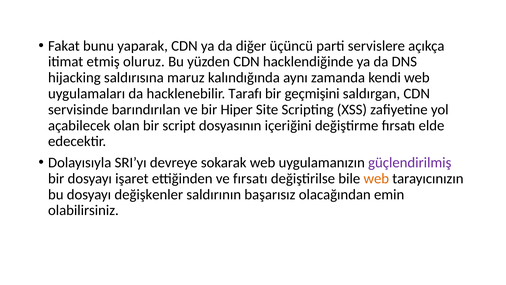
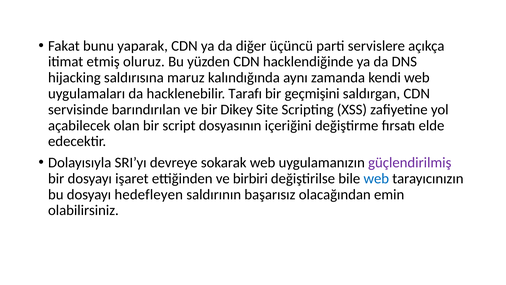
Hiper: Hiper -> Dikey
ve fırsatı: fırsatı -> birbiri
web at (376, 178) colour: orange -> blue
değişkenler: değişkenler -> hedefleyen
